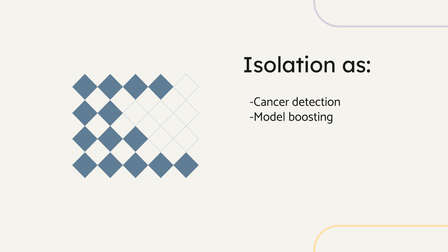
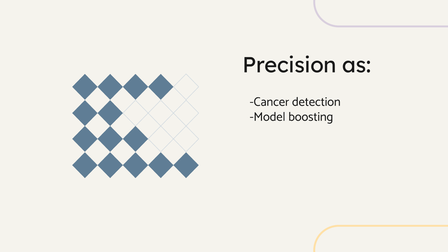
Isolation: Isolation -> Precision
